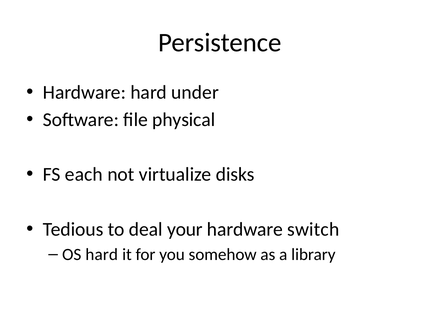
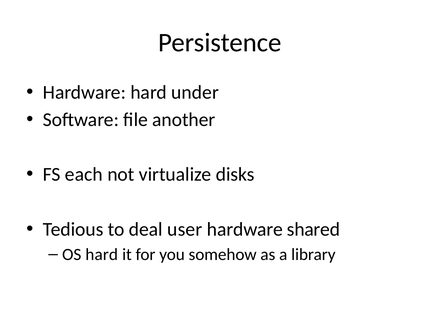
physical: physical -> another
your: your -> user
switch: switch -> shared
